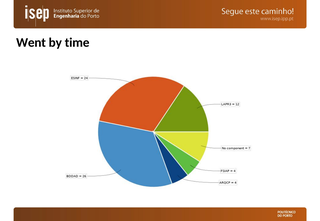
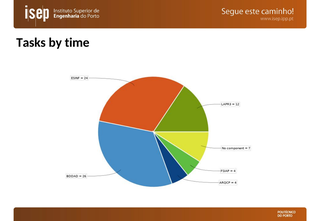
Went: Went -> Tasks
